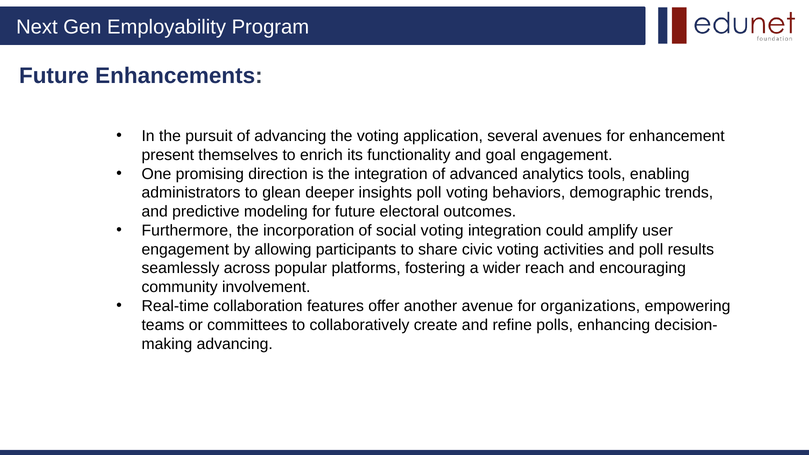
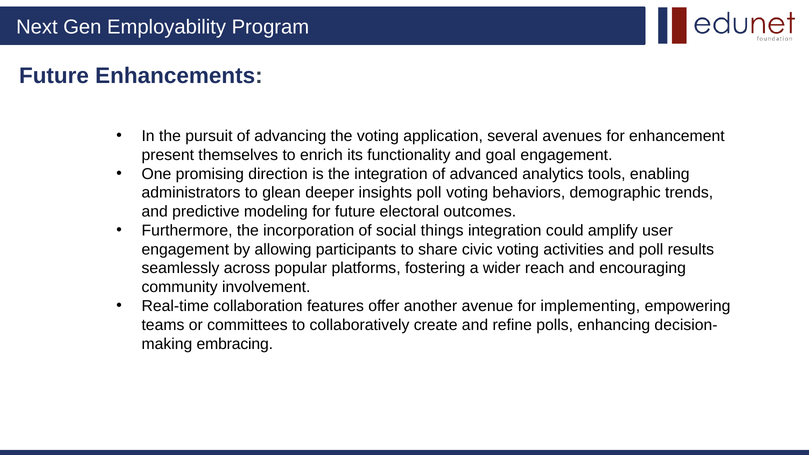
social voting: voting -> things
organizations: organizations -> implementing
advancing at (235, 344): advancing -> embracing
